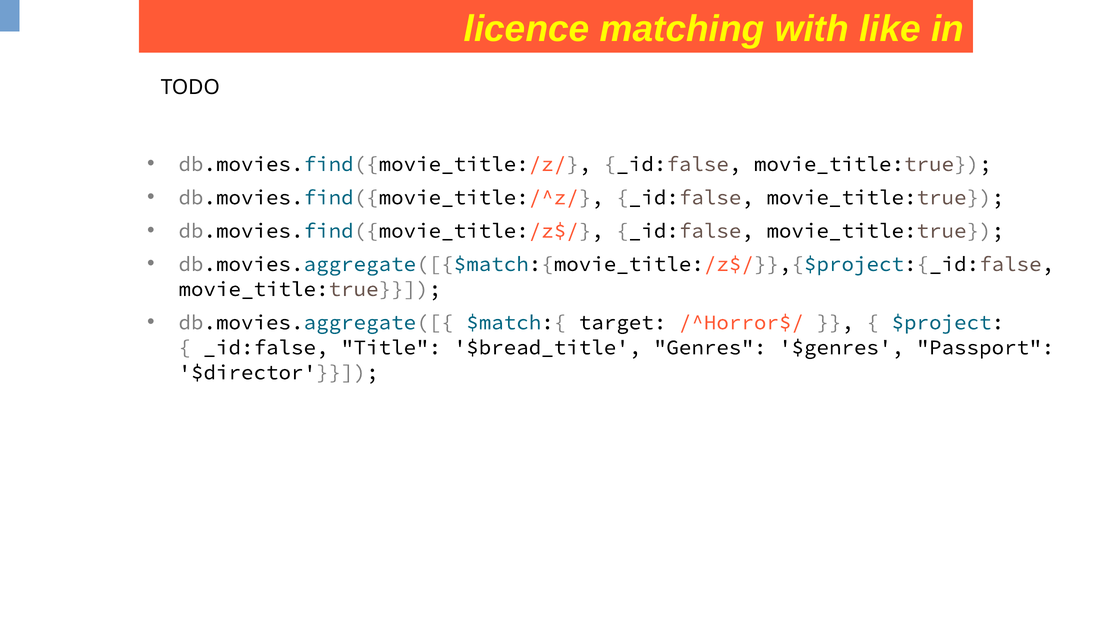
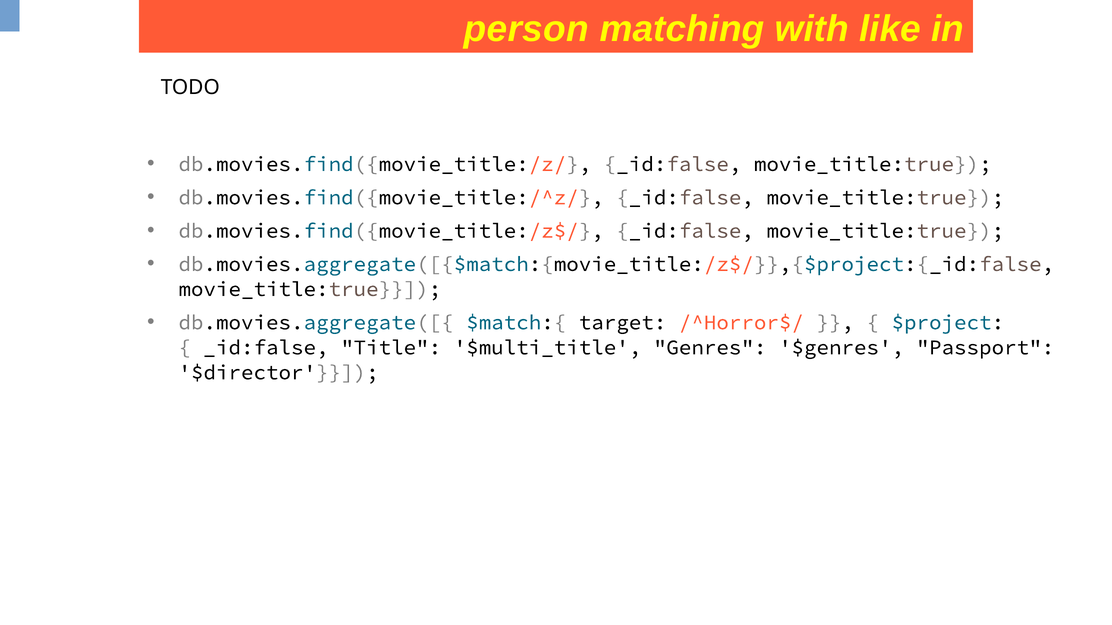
licence: licence -> person
$bread_title: $bread_title -> $multi_title
